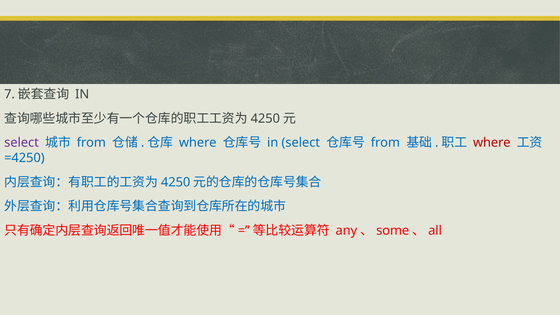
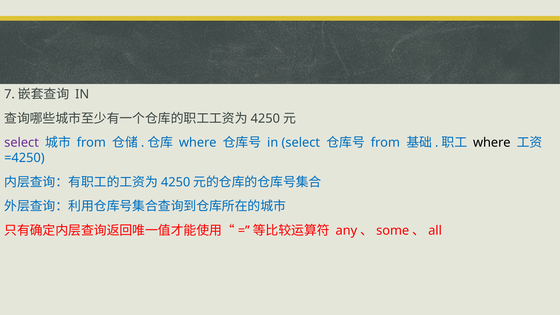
where at (492, 143) colour: red -> black
